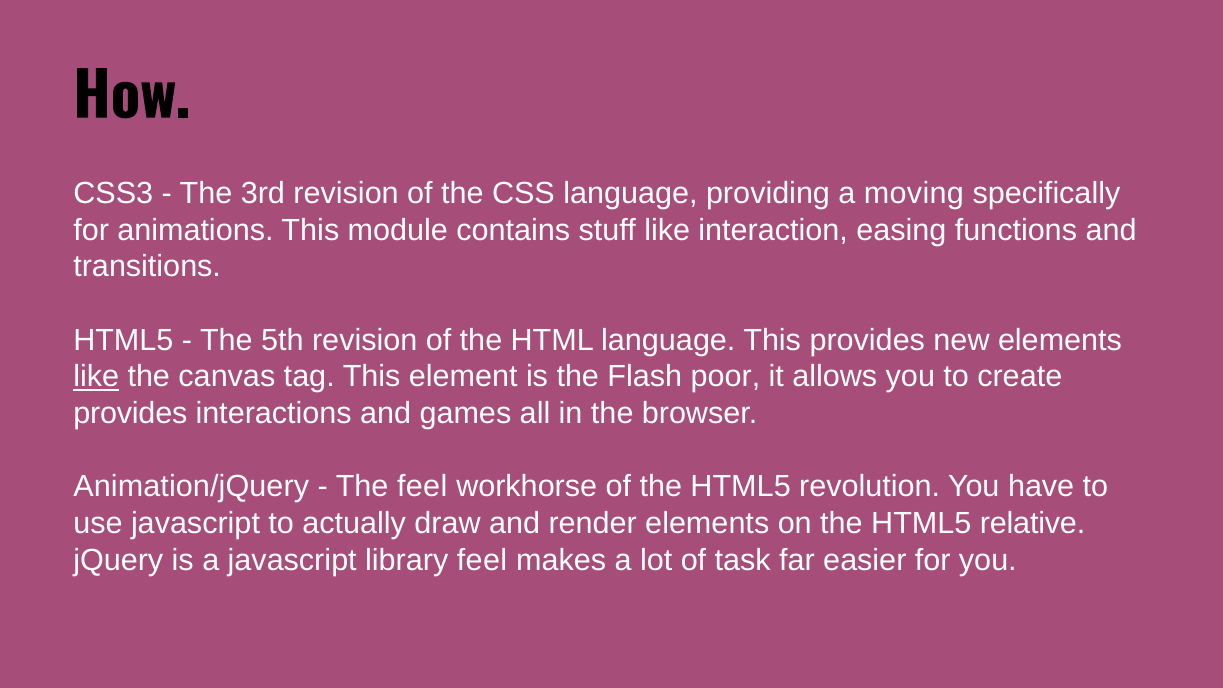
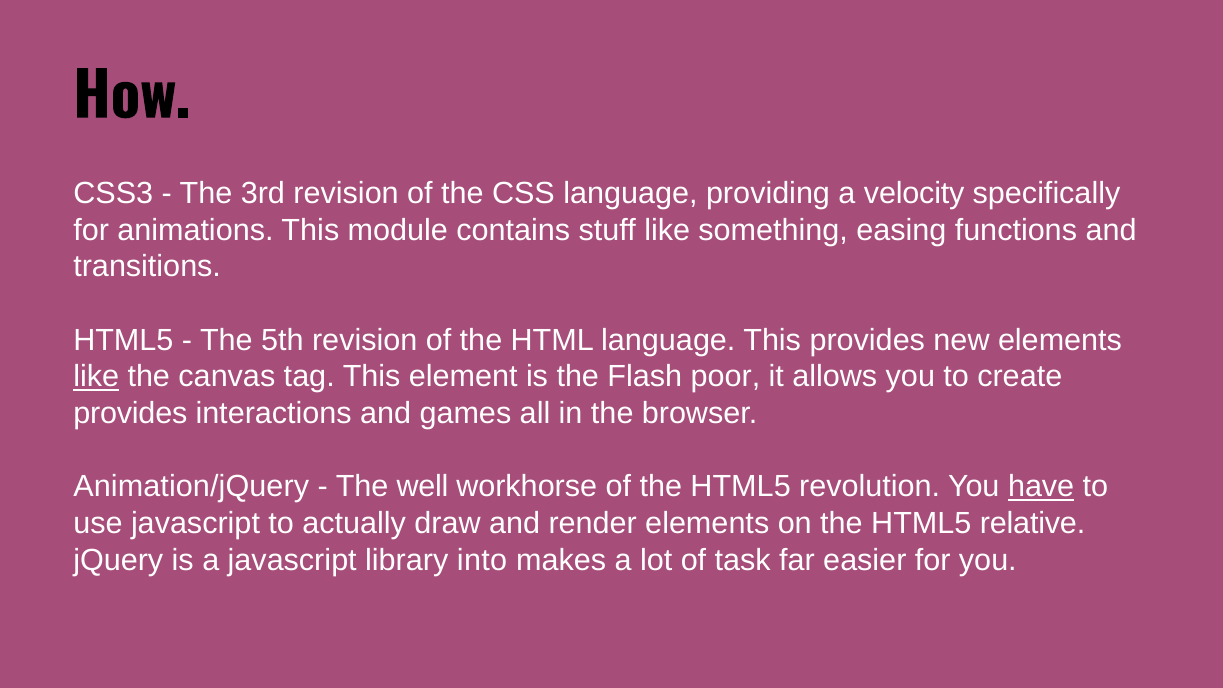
moving: moving -> velocity
interaction: interaction -> something
The feel: feel -> well
have underline: none -> present
library feel: feel -> into
